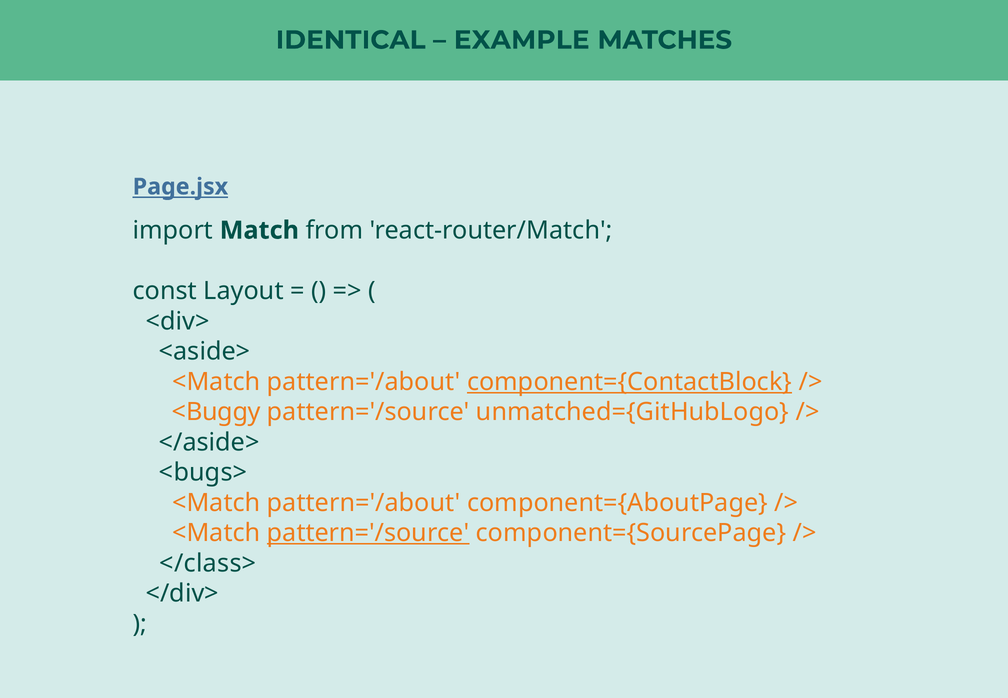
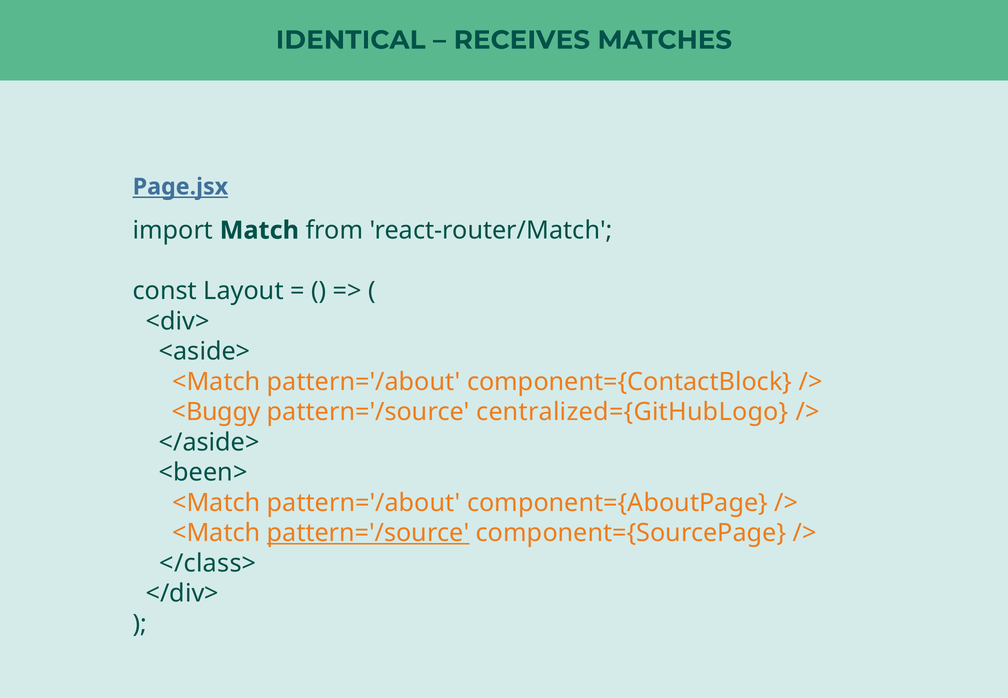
EXAMPLE: EXAMPLE -> RECEIVES
component={ContactBlock underline: present -> none
unmatched={GitHubLogo: unmatched={GitHubLogo -> centralized={GitHubLogo
<bugs>: <bugs> -> <been>
